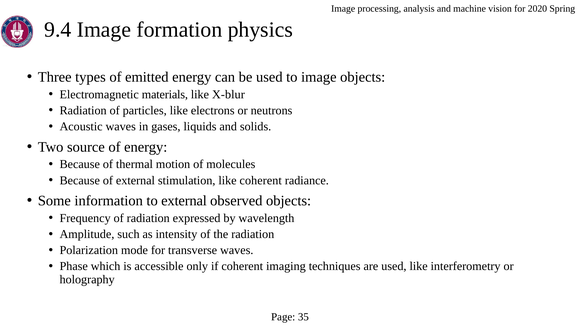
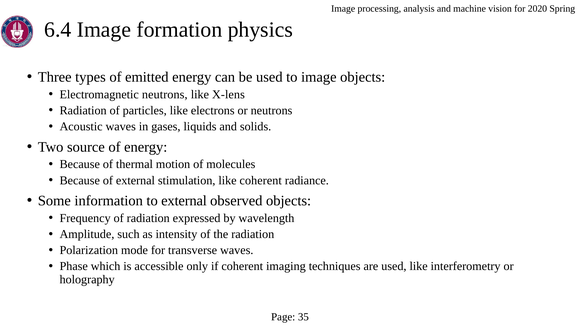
9.4: 9.4 -> 6.4
Electromagnetic materials: materials -> neutrons
X-blur: X-blur -> X-lens
